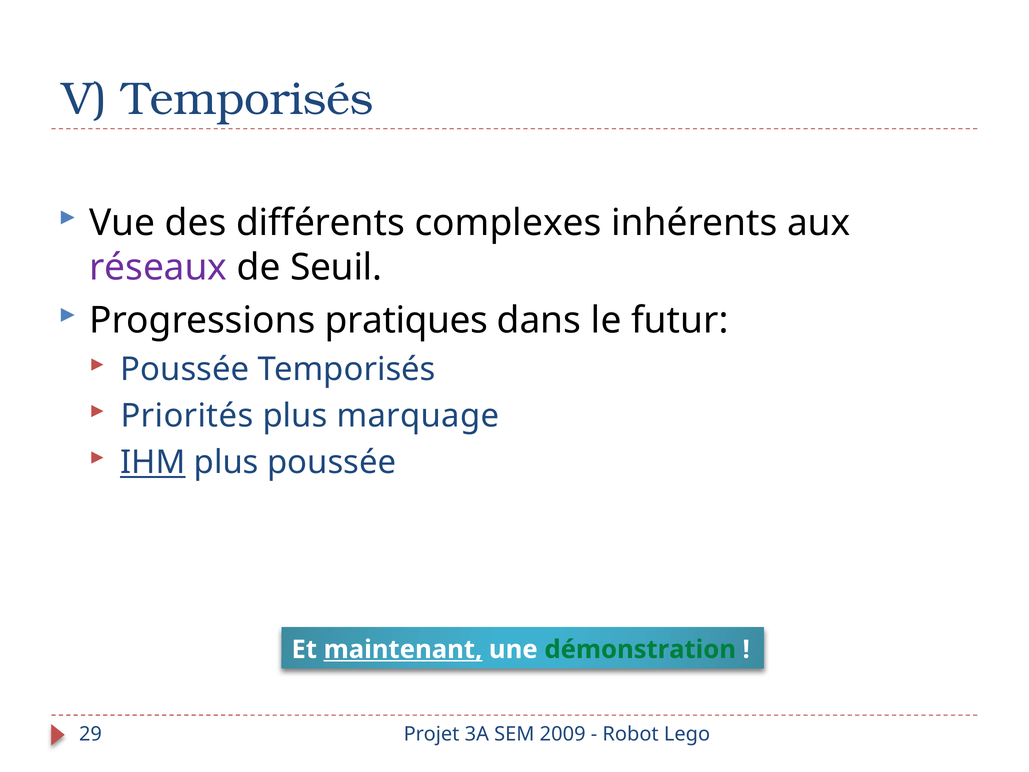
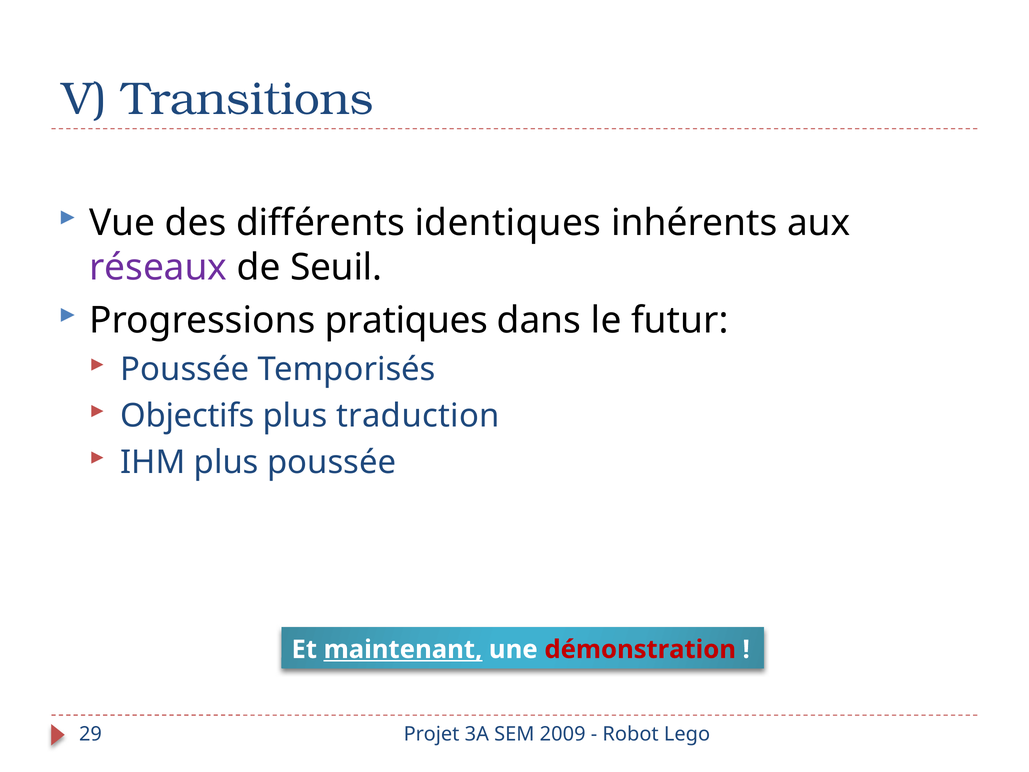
V Temporisés: Temporisés -> Transitions
complexes: complexes -> identiques
Priorités: Priorités -> Objectifs
marquage: marquage -> traduction
IHM underline: present -> none
démonstration colour: green -> red
